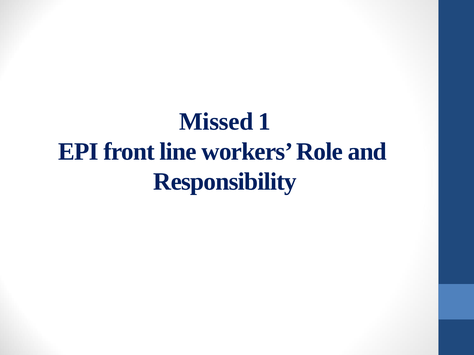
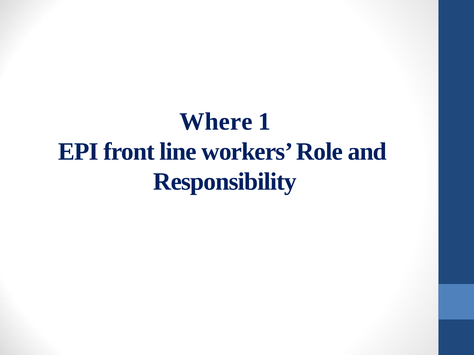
Missed: Missed -> Where
